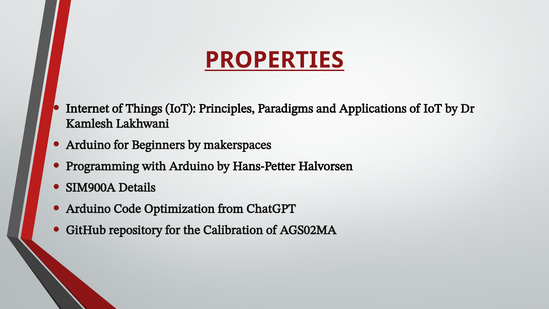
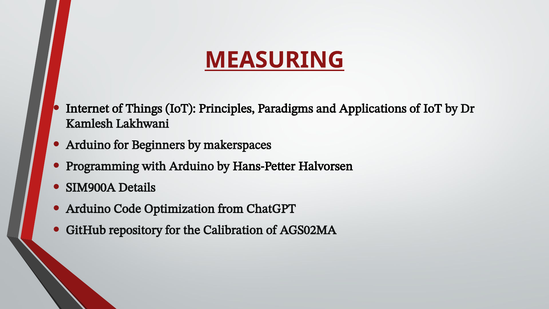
PROPERTIES: PROPERTIES -> MEASURING
